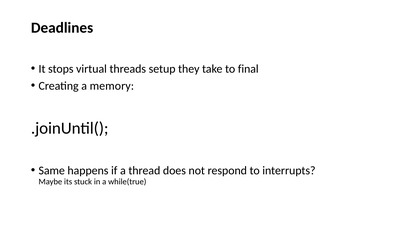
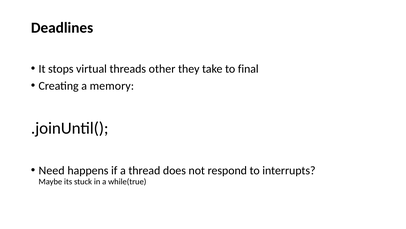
setup: setup -> other
Same: Same -> Need
